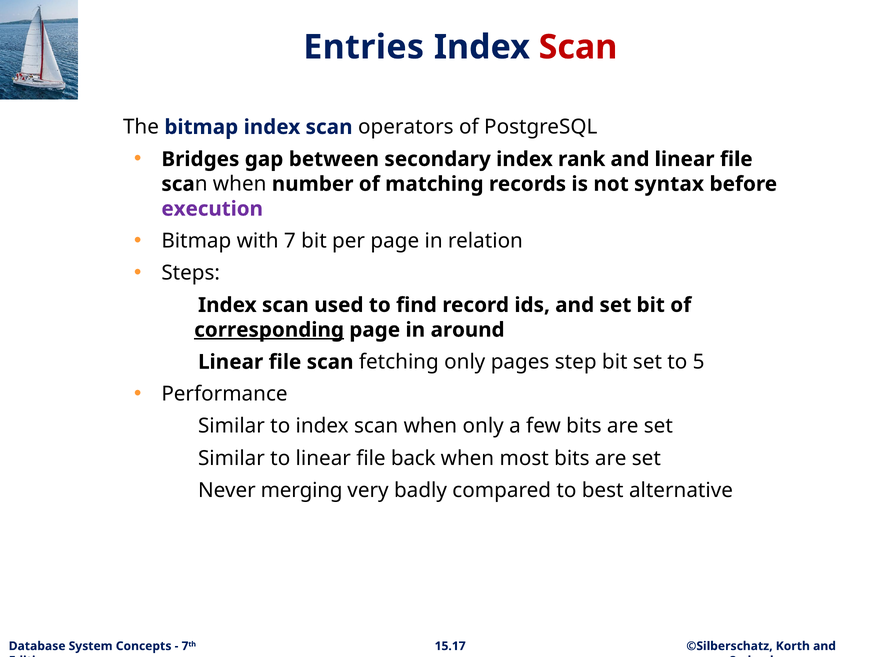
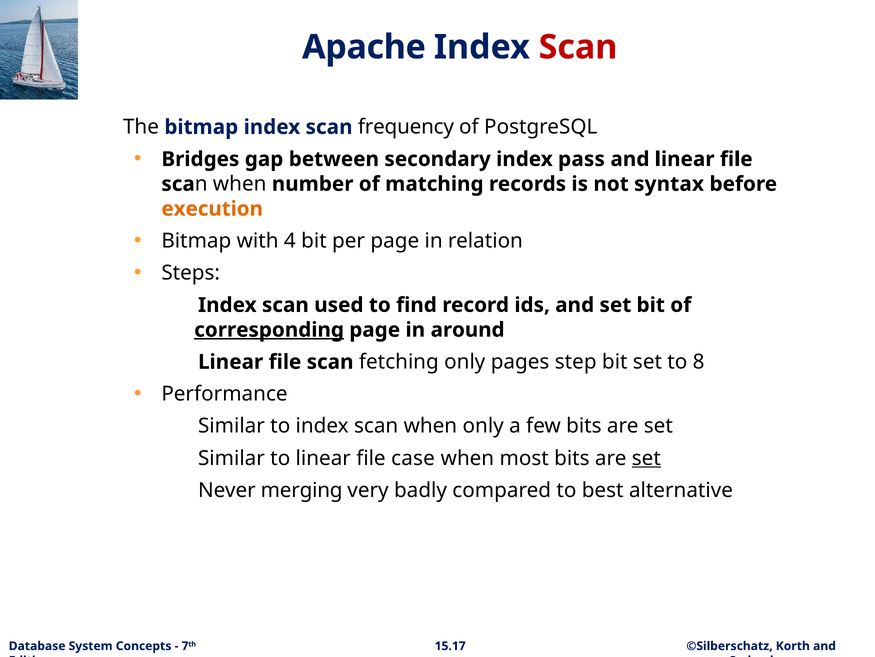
Entries: Entries -> Apache
operators: operators -> frequency
rank: rank -> pass
execution colour: purple -> orange
7: 7 -> 4
5: 5 -> 8
back: back -> case
set at (646, 458) underline: none -> present
